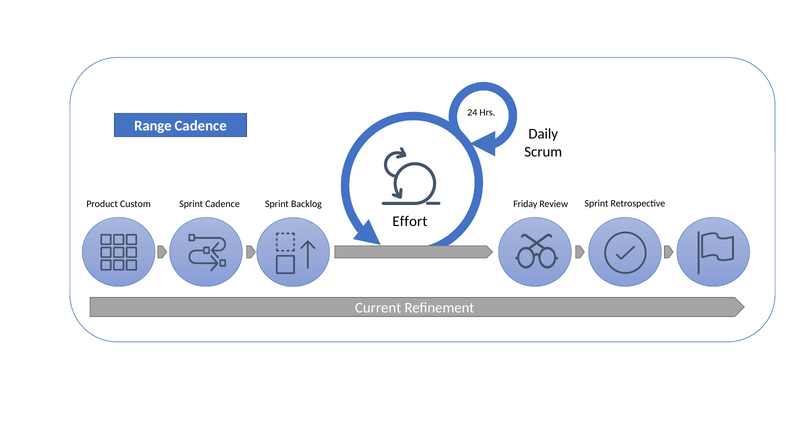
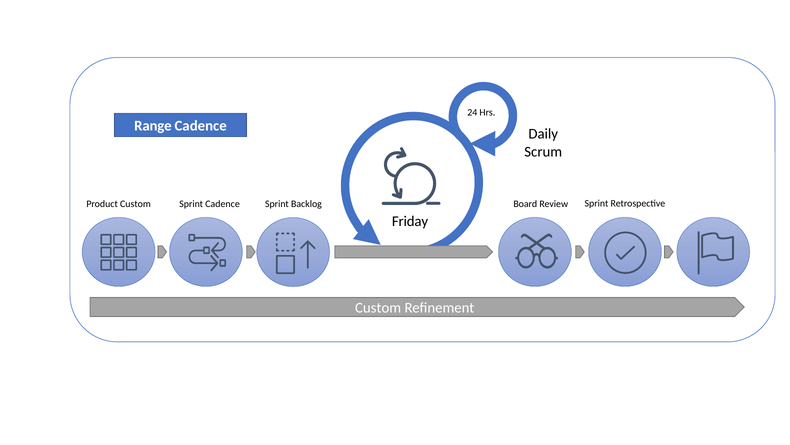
Friday: Friday -> Board
Effort: Effort -> Friday
Current at (378, 308): Current -> Custom
